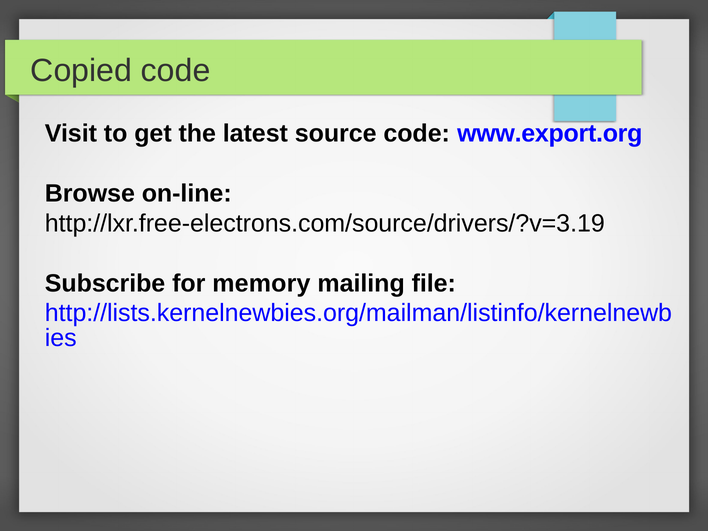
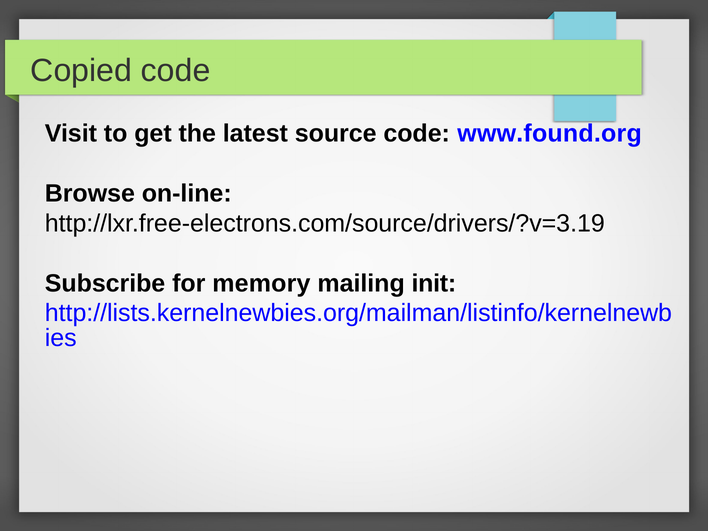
www.export.org: www.export.org -> www.found.org
file: file -> init
